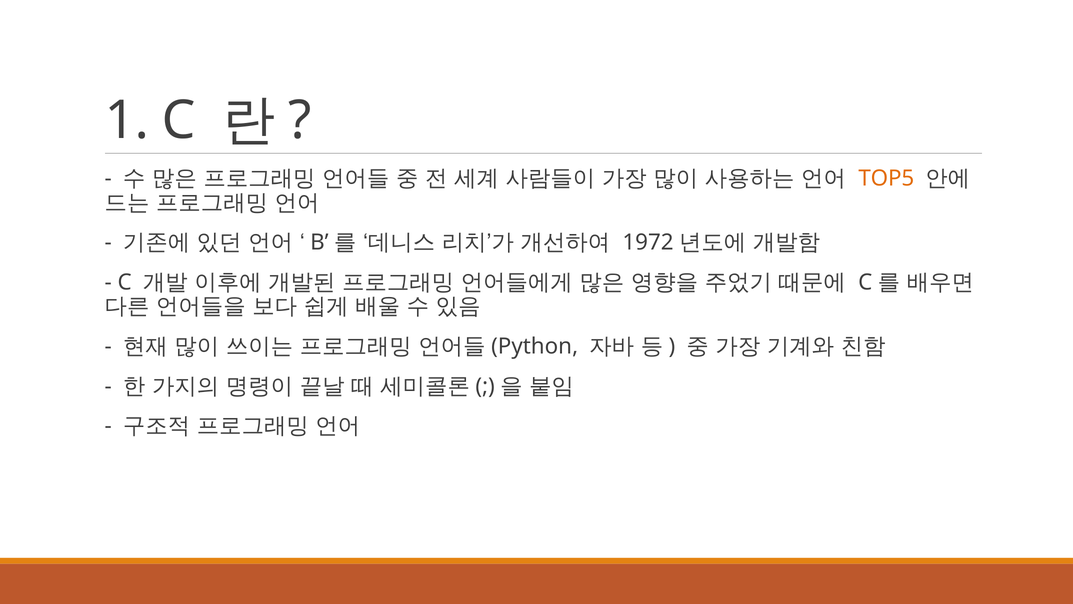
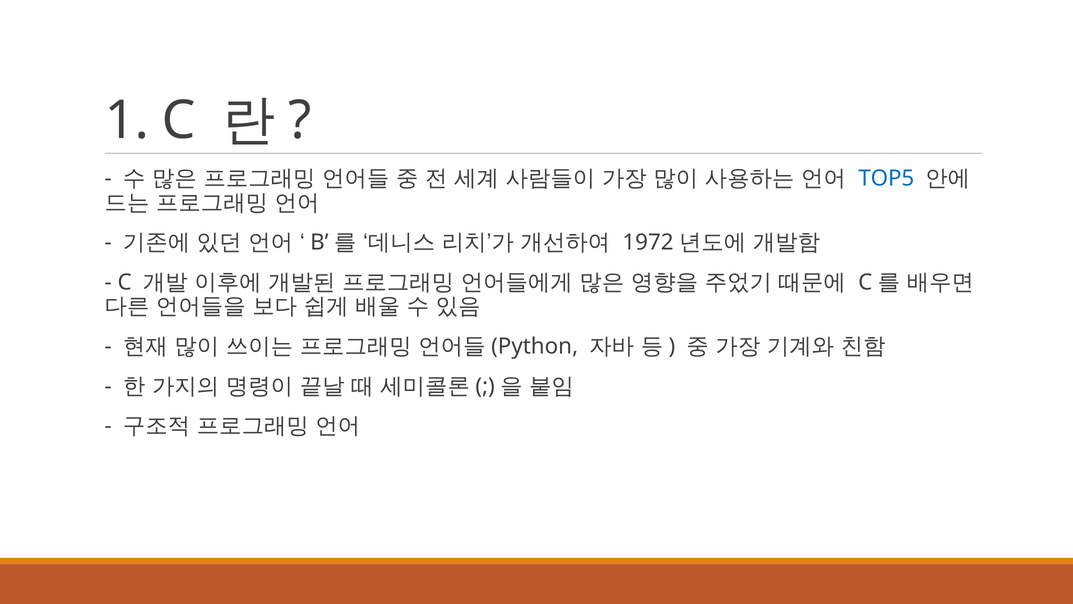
TOP5 colour: orange -> blue
